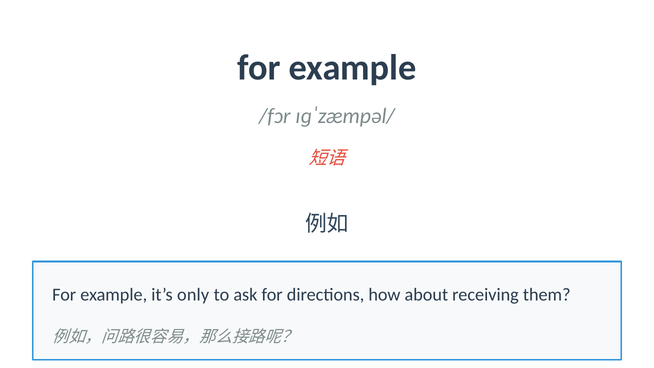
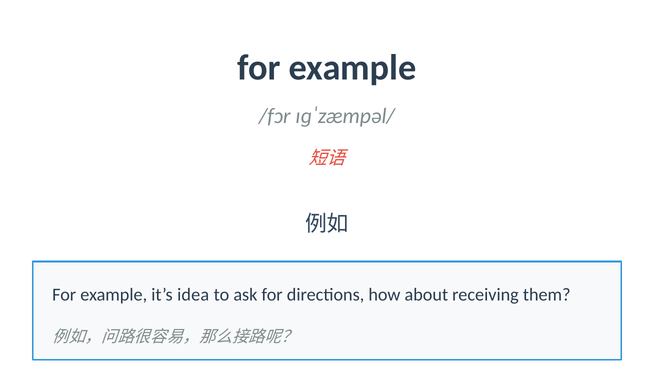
only: only -> idea
